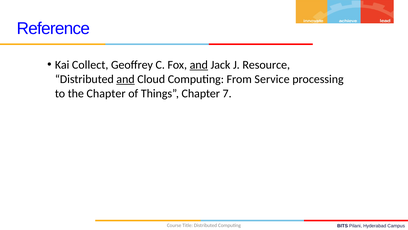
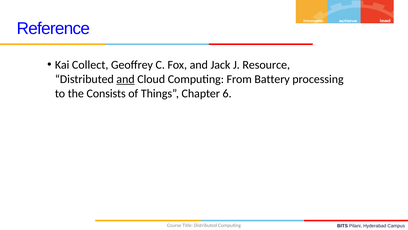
and at (199, 65) underline: present -> none
Service: Service -> Battery
the Chapter: Chapter -> Consists
7: 7 -> 6
